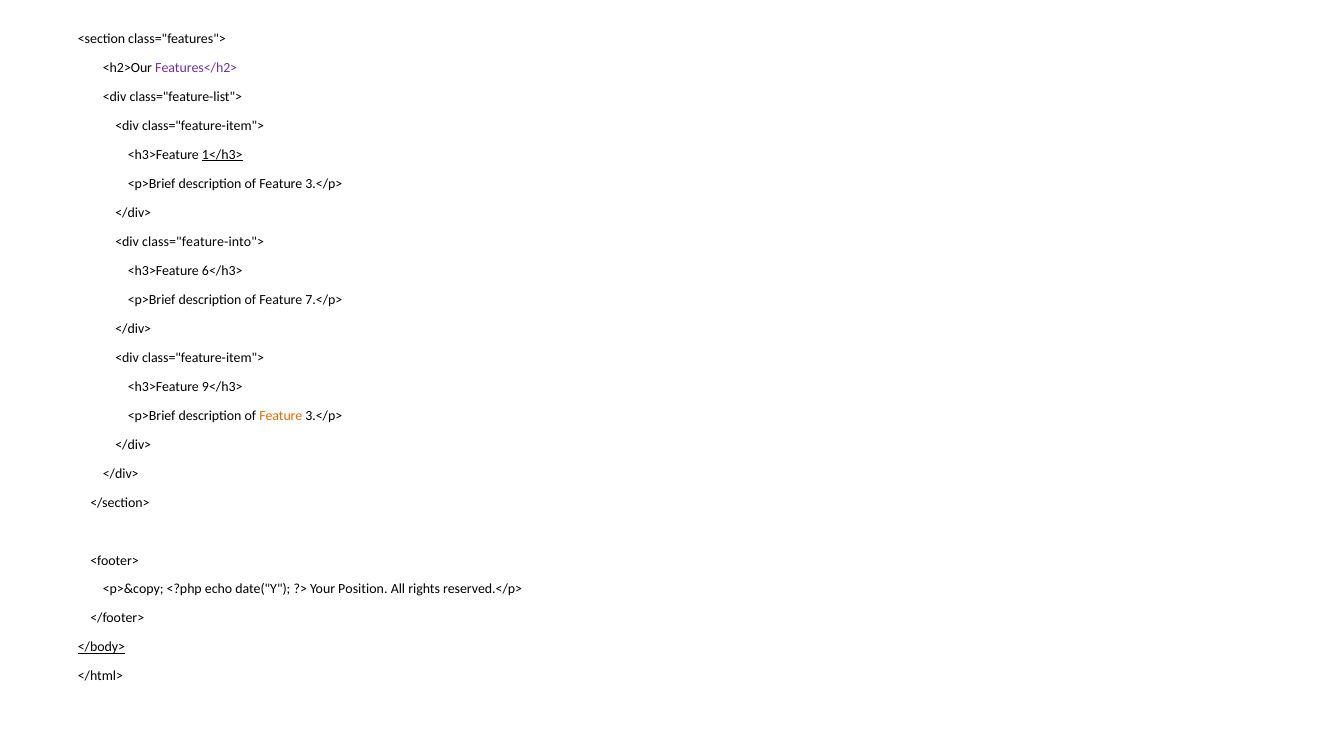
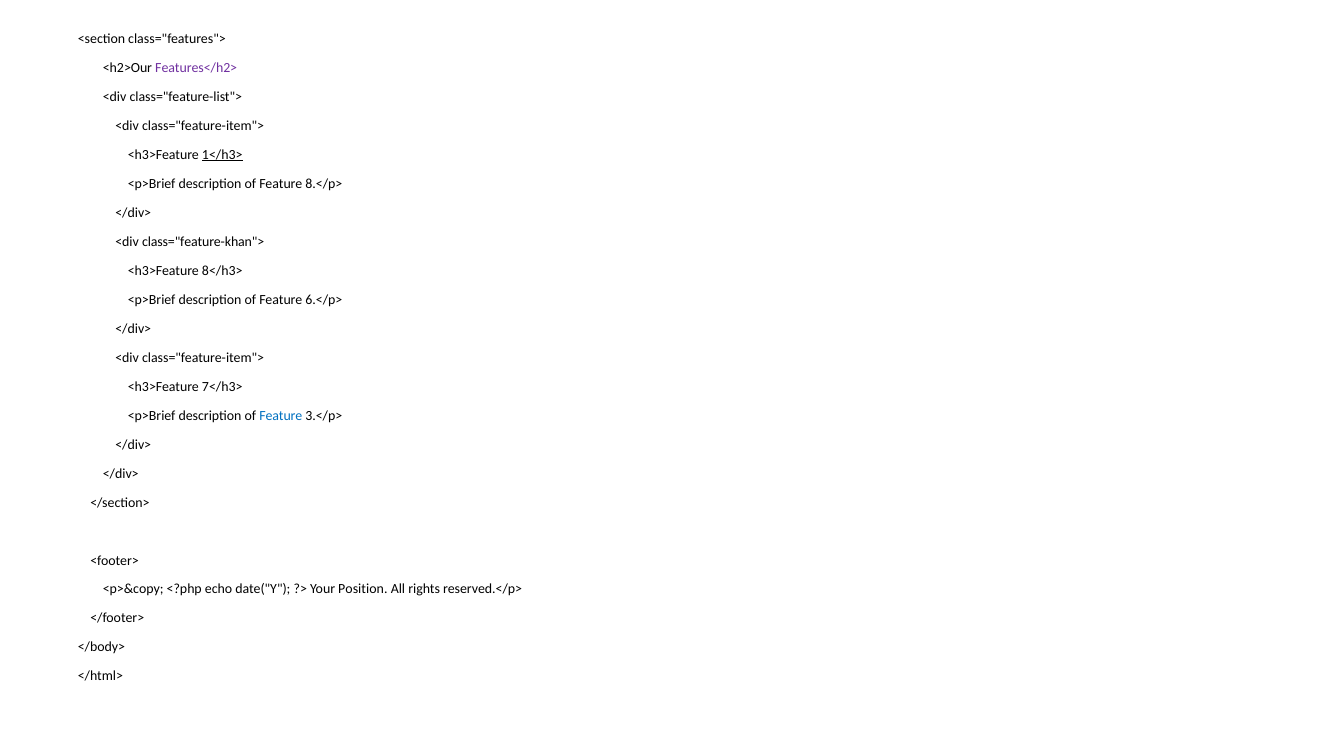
3.</p> at (324, 184): 3.</p> -> 8.</p>
class="feature-into">: class="feature-into"> -> class="feature-khan">
6</h3>: 6</h3> -> 8</h3>
7.</p>: 7.</p> -> 6.</p>
9</h3>: 9</h3> -> 7</h3>
Feature at (281, 416) colour: orange -> blue
</body> underline: present -> none
